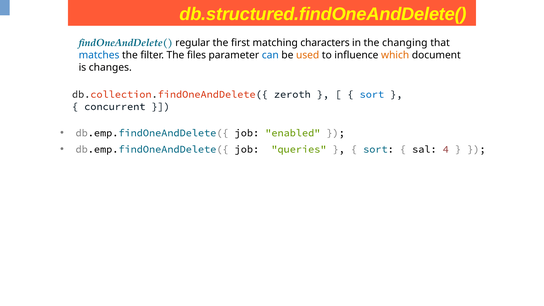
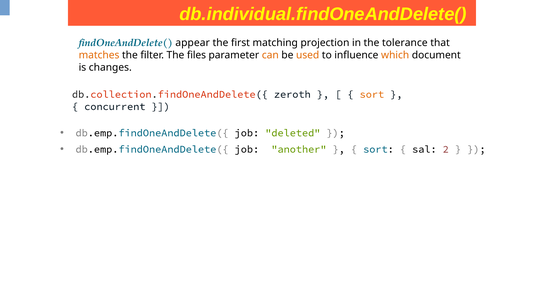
db.structured.findOneAndDelete(: db.structured.findOneAndDelete( -> db.individual.findOneAndDelete(
regular: regular -> appear
characters: characters -> projection
changing: changing -> tolerance
matches colour: blue -> orange
can colour: blue -> orange
sort at (372, 94) colour: blue -> orange
enabled: enabled -> deleted
queries: queries -> another
4: 4 -> 2
